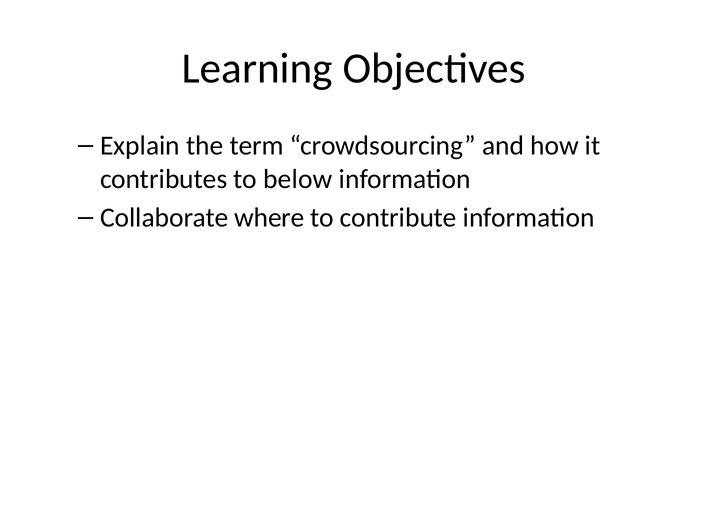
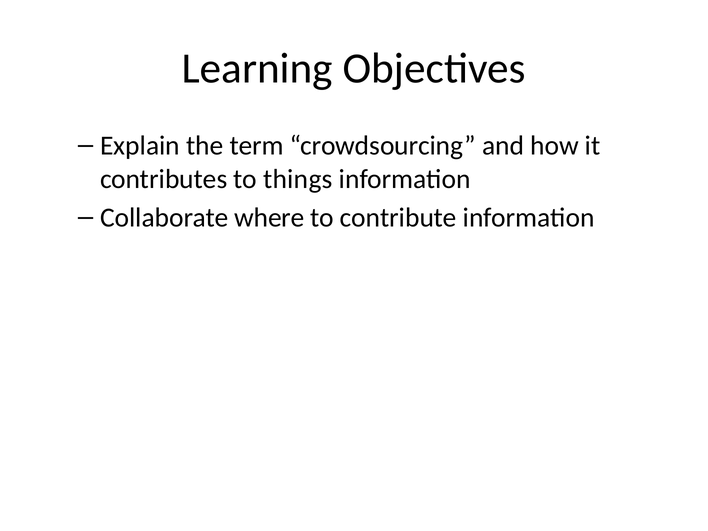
below: below -> things
